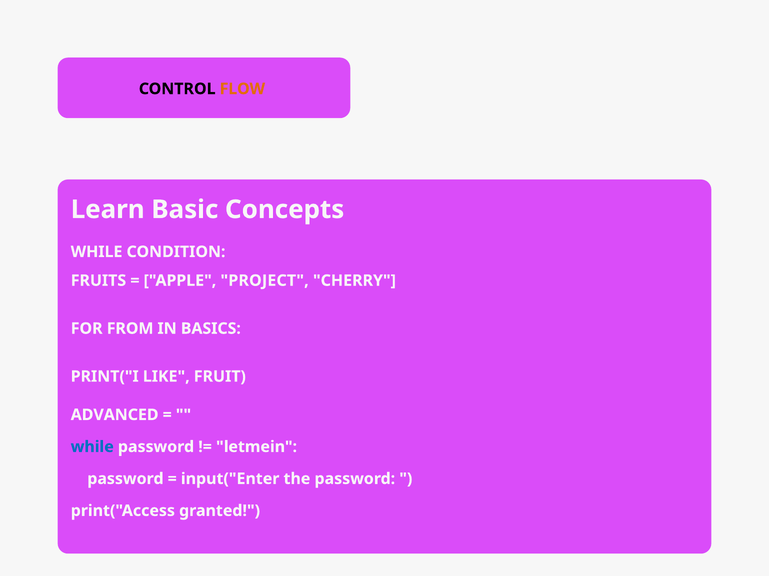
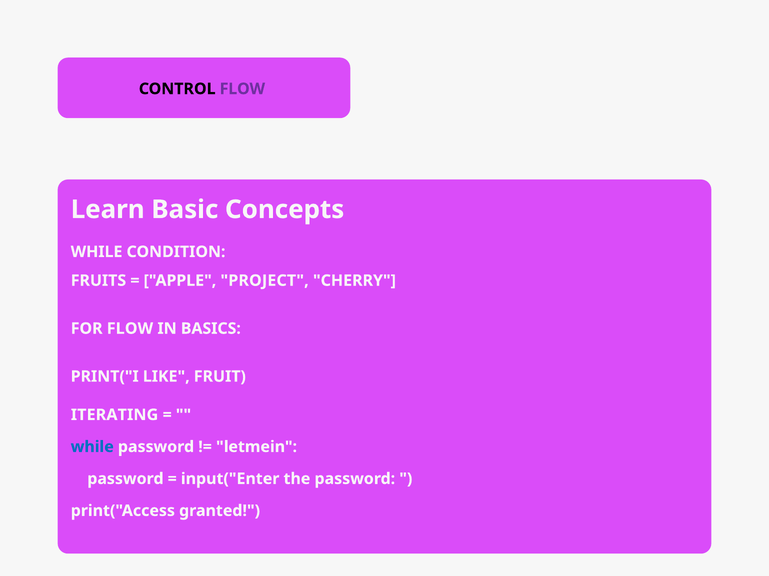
FLOW at (242, 89) colour: orange -> purple
FOR FROM: FROM -> FLOW
ADVANCED: ADVANCED -> ITERATING
